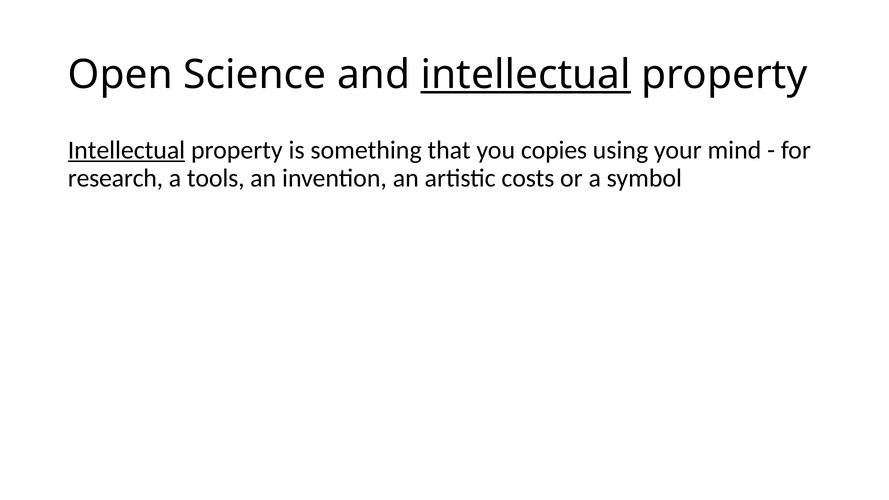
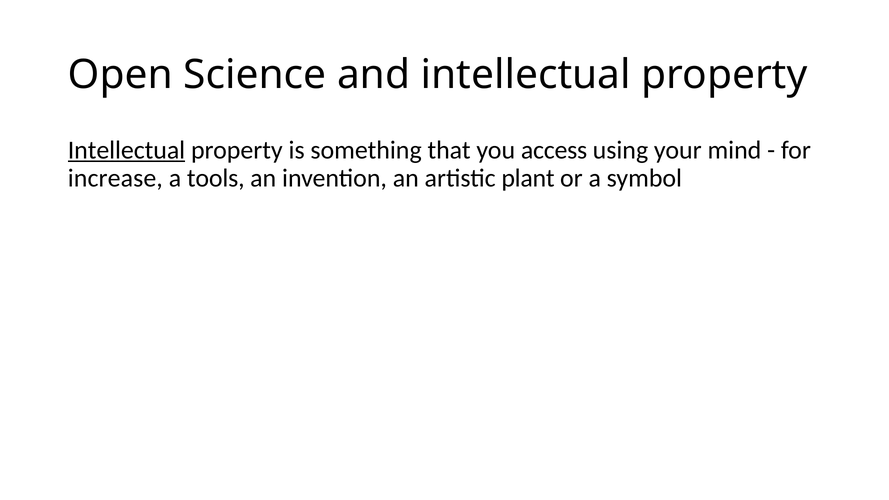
intellectual at (526, 75) underline: present -> none
copies: copies -> access
research: research -> increase
costs: costs -> plant
